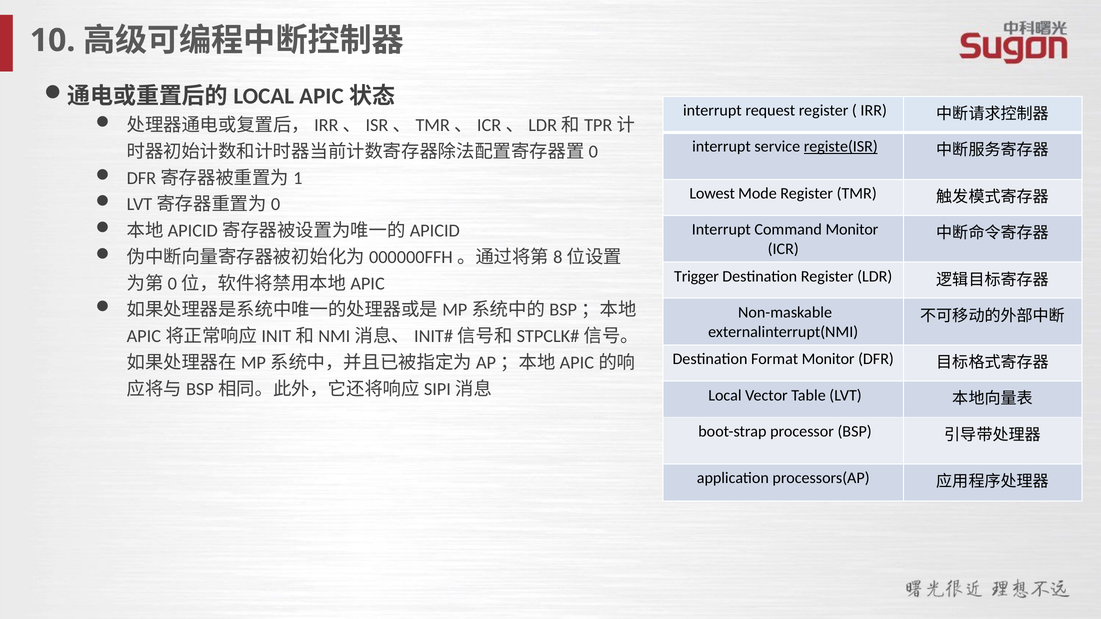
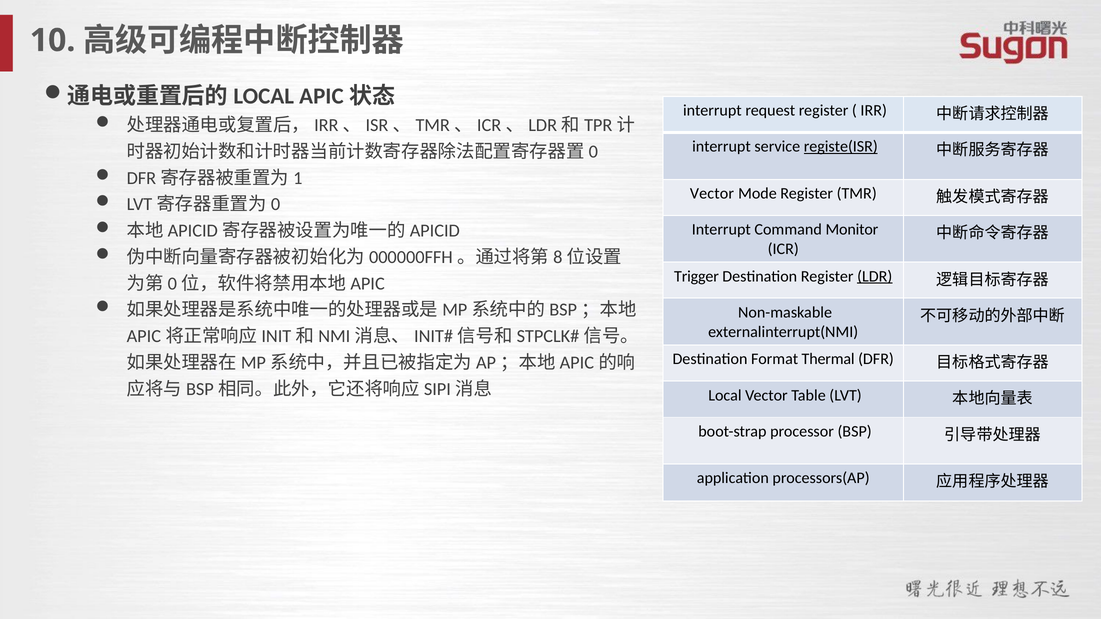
Lowest at (712, 194): Lowest -> Vector
LDR underline: none -> present
Format Monitor: Monitor -> Thermal
